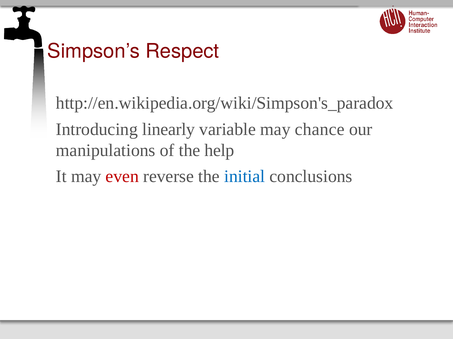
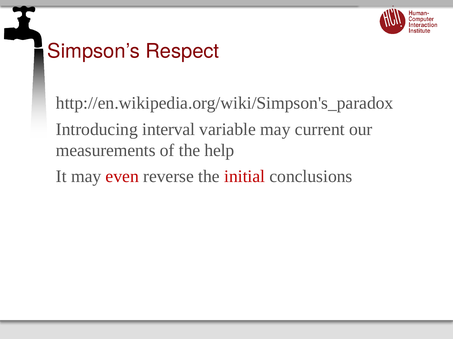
linearly: linearly -> interval
chance: chance -> current
manipulations: manipulations -> measurements
initial colour: blue -> red
